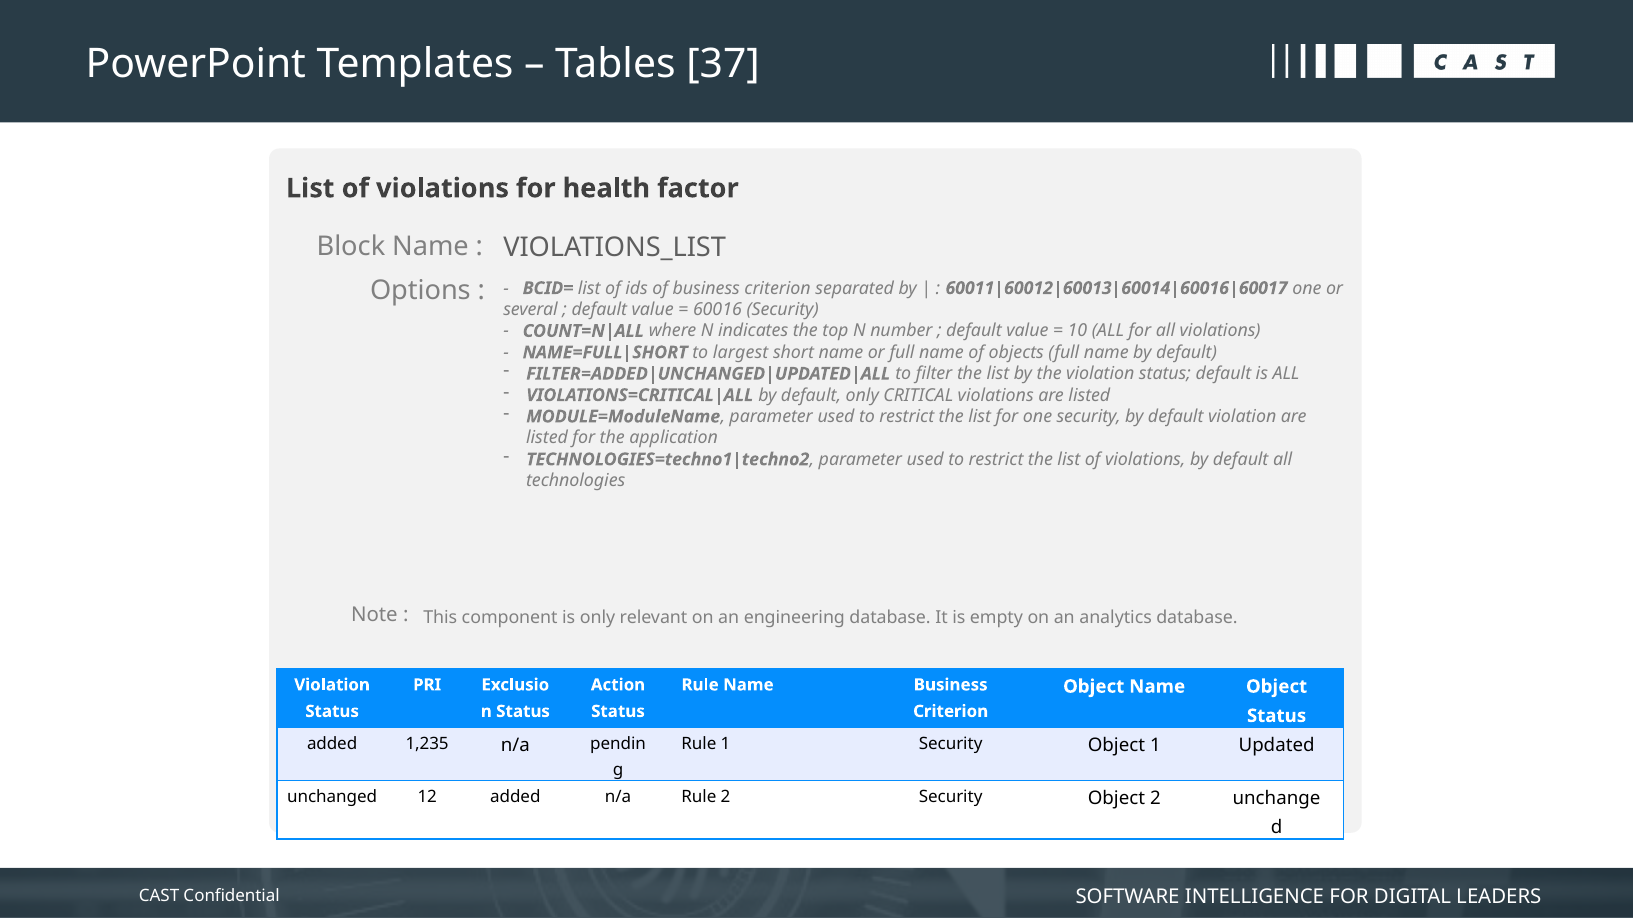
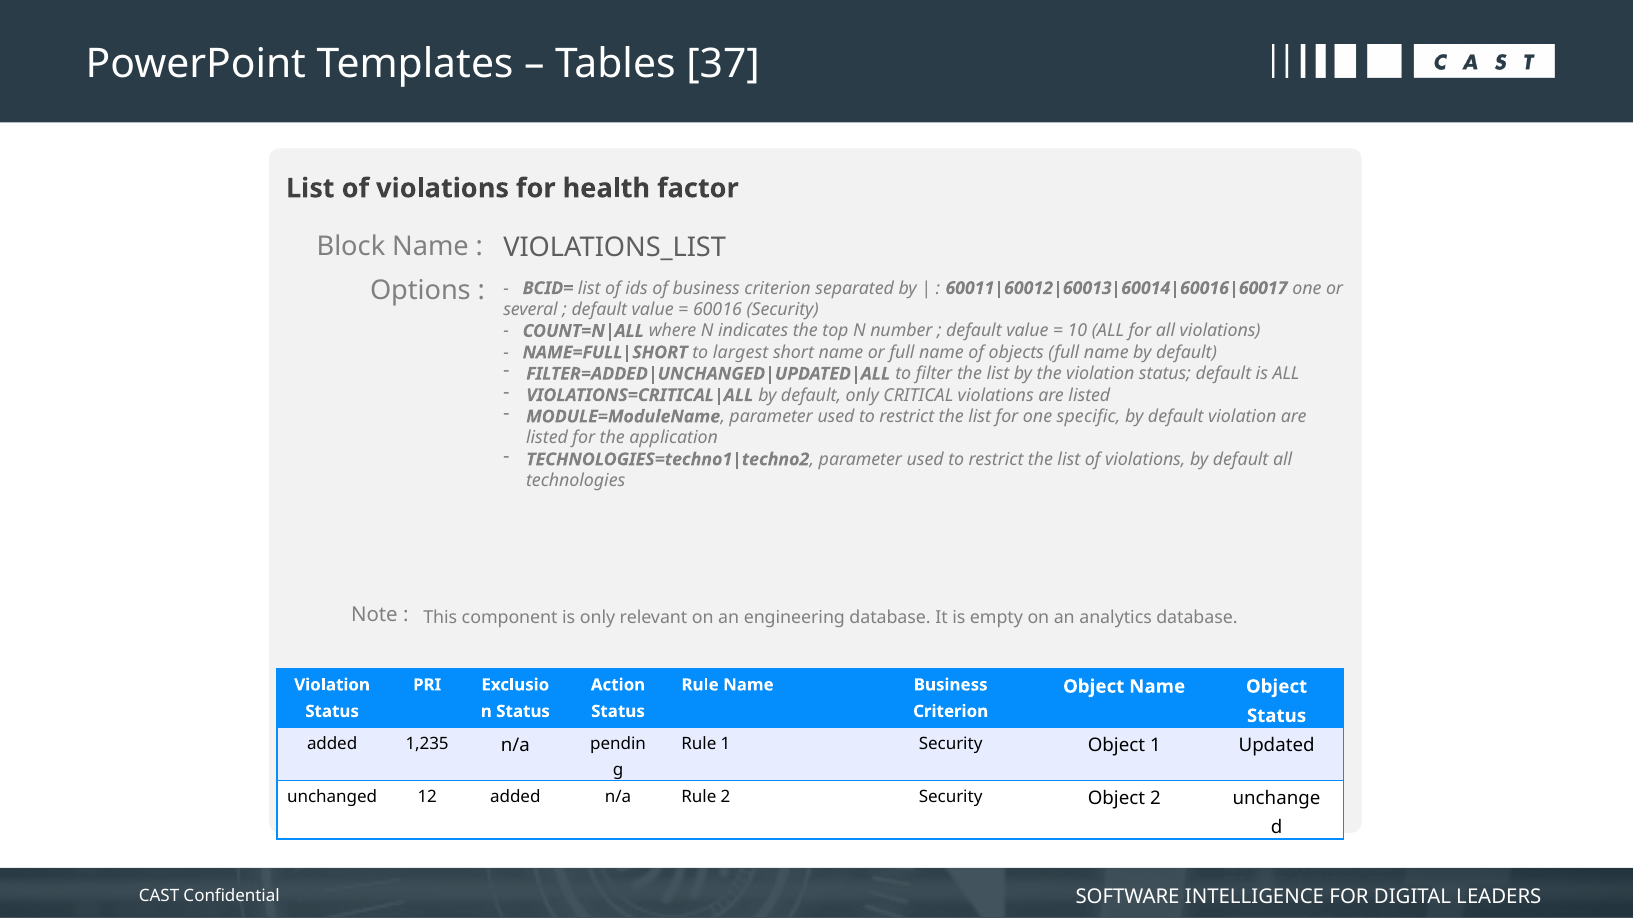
one security: security -> specific
